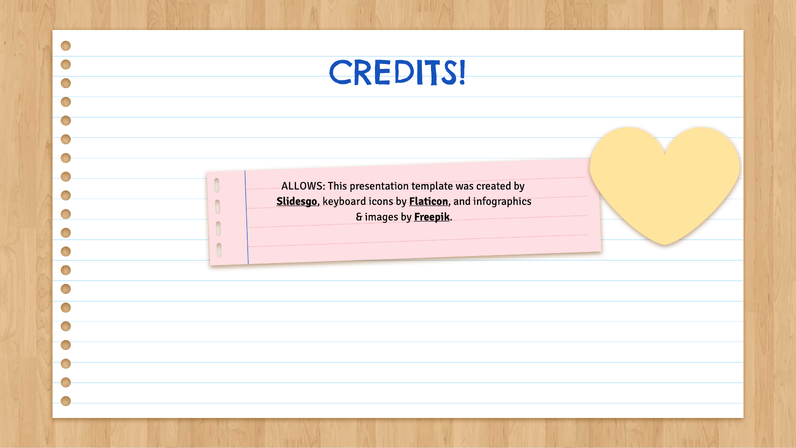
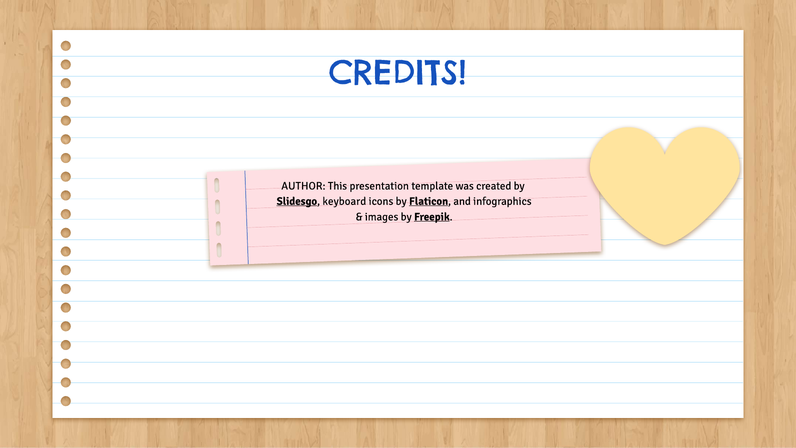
ALLOWS: ALLOWS -> AUTHOR
